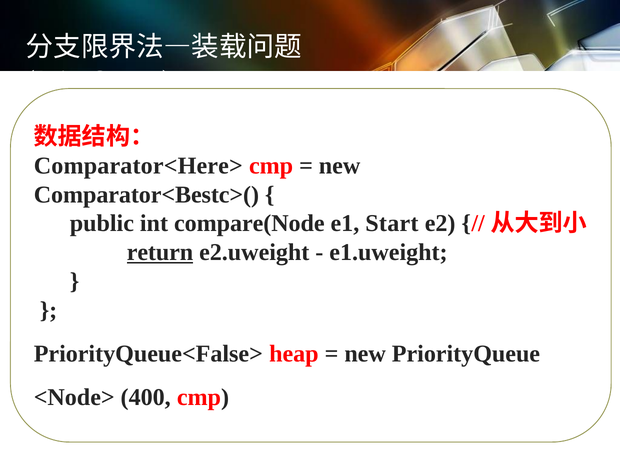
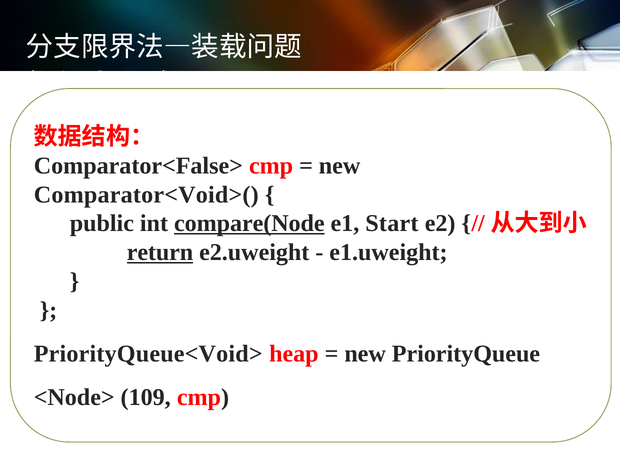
Comparator<Here>: Comparator<Here> -> Comparator<False>
Comparator<Bestc>(: Comparator<Bestc>( -> Comparator<Void>(
compare(Node underline: none -> present
PriorityQueue<False>: PriorityQueue<False> -> PriorityQueue<Void>
400: 400 -> 109
